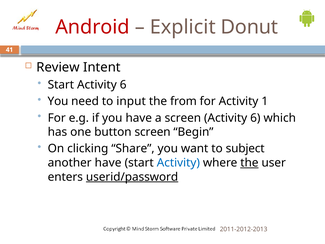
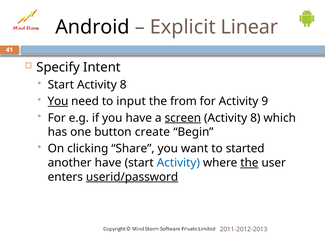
Android colour: red -> black
Donut: Donut -> Linear
Review: Review -> Specify
Start Activity 6: 6 -> 8
You at (58, 101) underline: none -> present
1: 1 -> 9
screen at (183, 118) underline: none -> present
6 at (255, 118): 6 -> 8
button screen: screen -> create
subject: subject -> started
